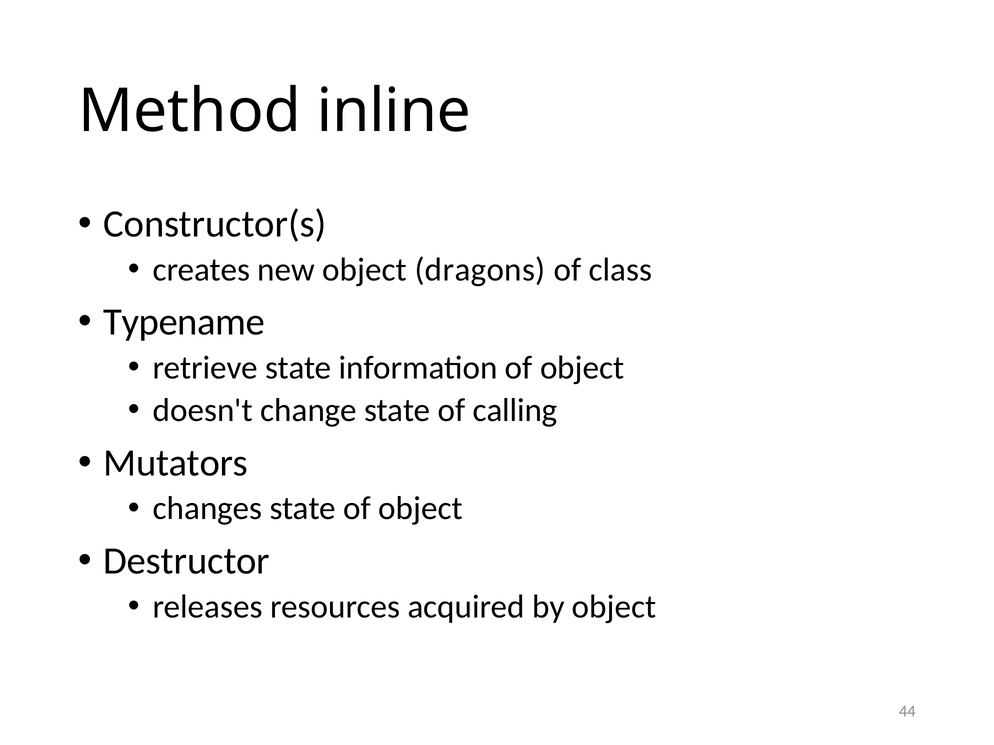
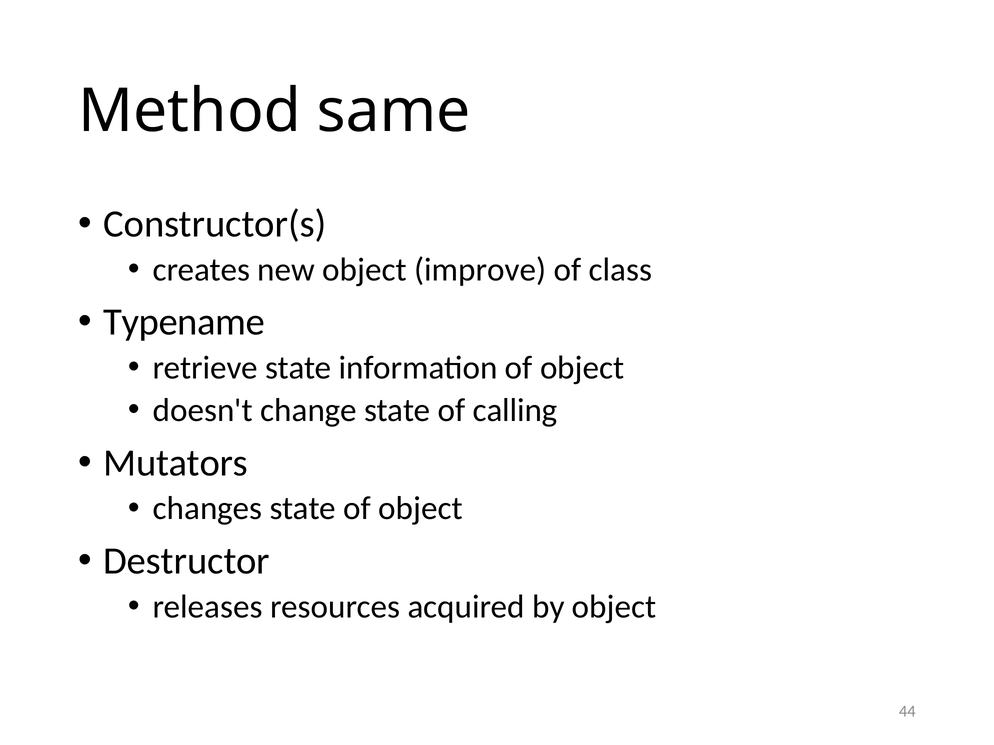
inline: inline -> same
dragons: dragons -> improve
